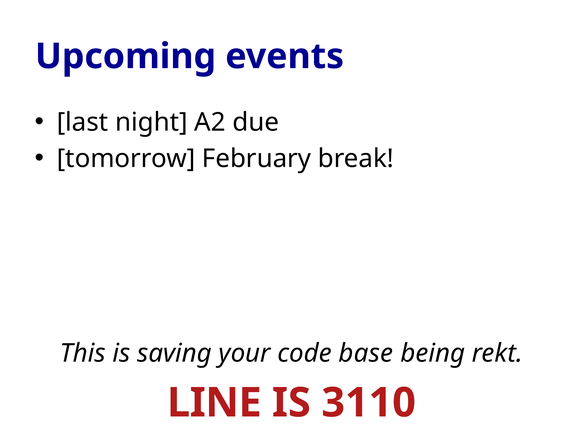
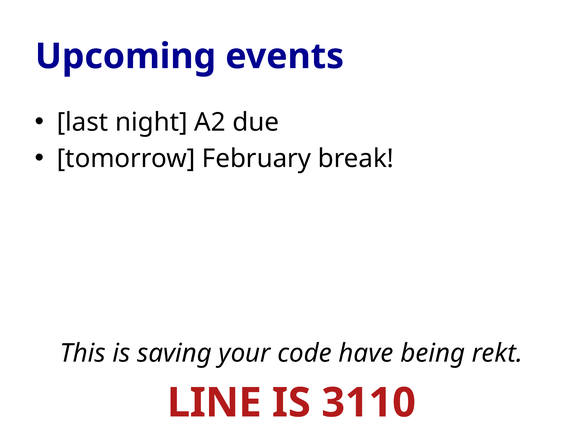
base: base -> have
